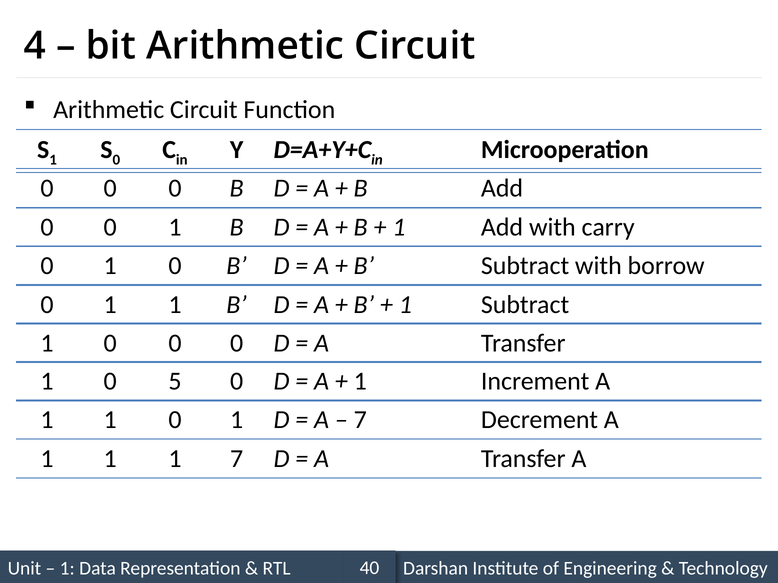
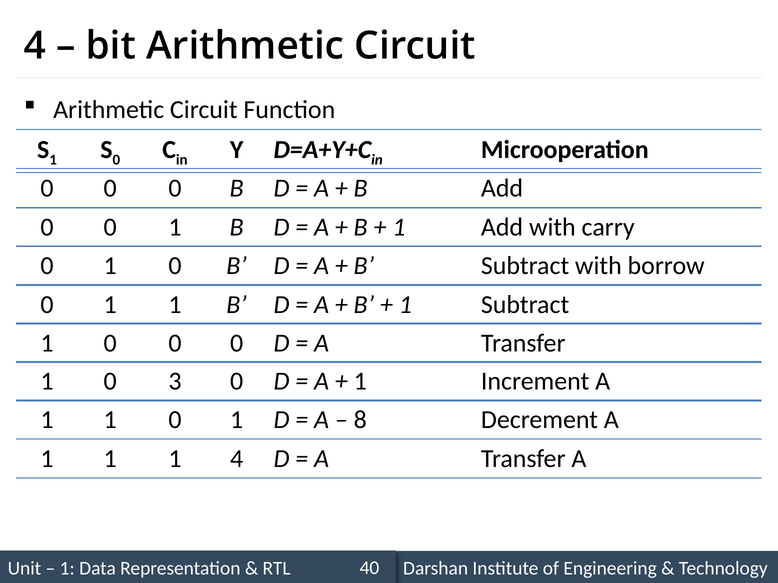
5: 5 -> 3
7 at (360, 420): 7 -> 8
1 7: 7 -> 4
